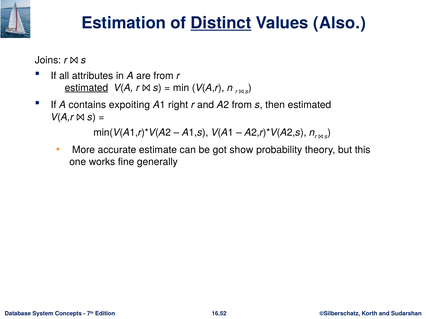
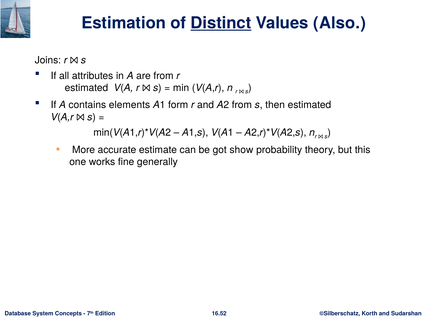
estimated at (86, 88) underline: present -> none
expoiting: expoiting -> elements
right: right -> form
